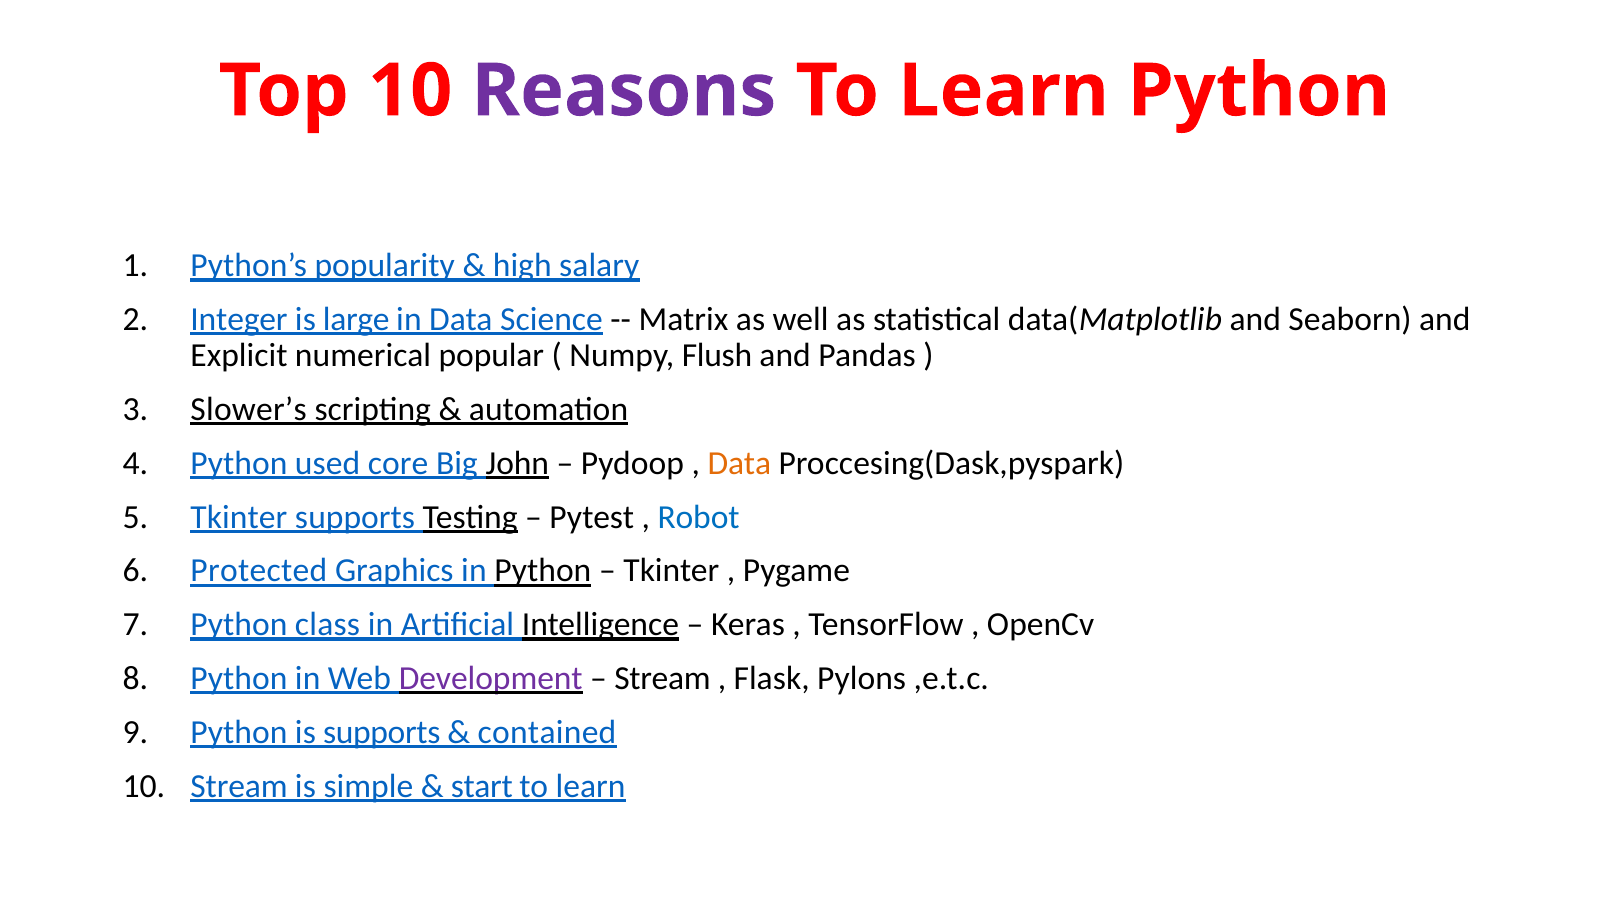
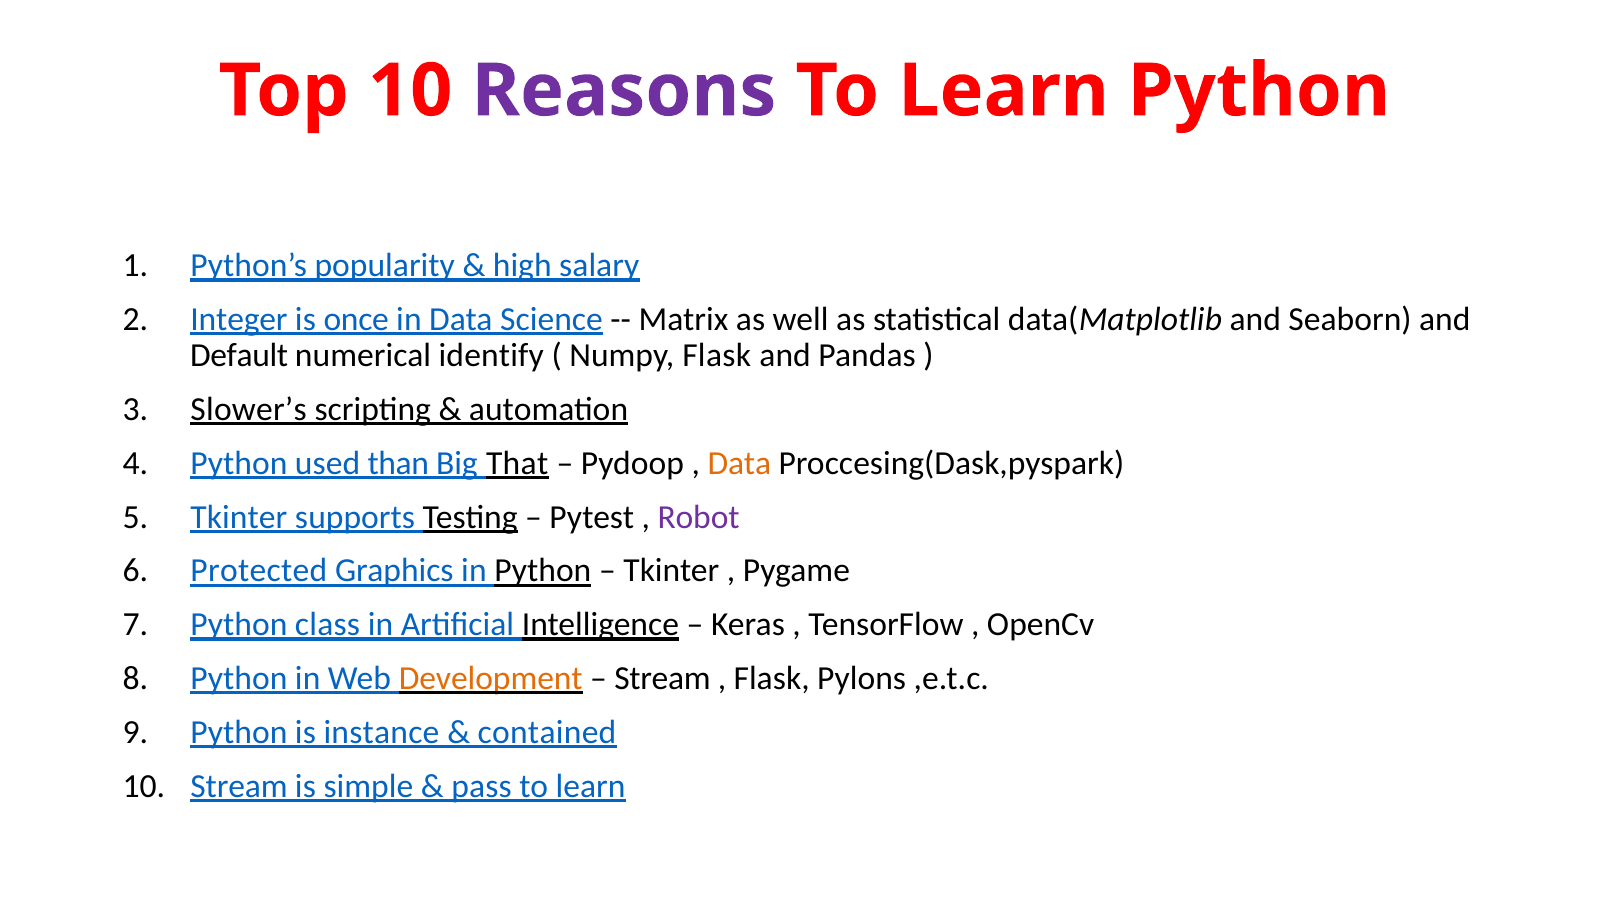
large: large -> once
Explicit: Explicit -> Default
popular: popular -> identify
Numpy Flush: Flush -> Flask
core: core -> than
John: John -> That
Robot colour: blue -> purple
Development colour: purple -> orange
is supports: supports -> instance
start: start -> pass
